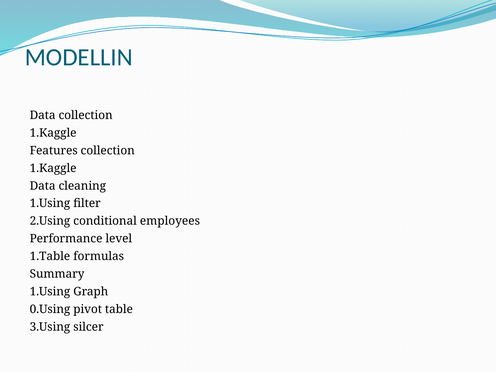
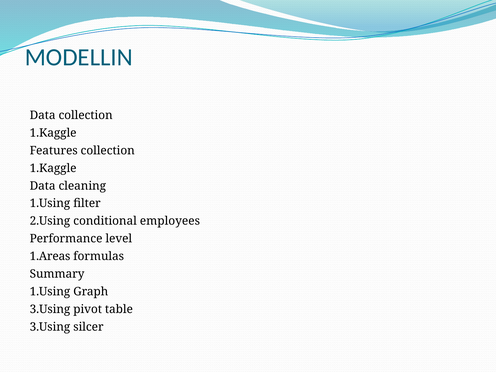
1.Table: 1.Table -> 1.Areas
0.Using at (50, 309): 0.Using -> 3.Using
